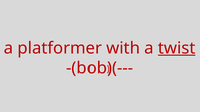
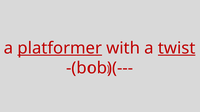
platformer underline: none -> present
